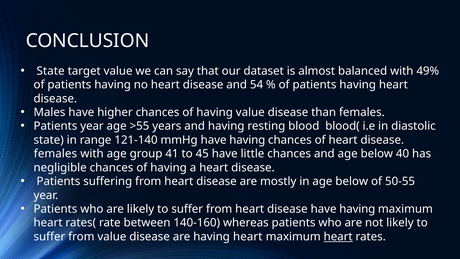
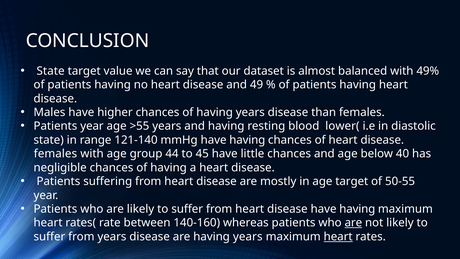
54: 54 -> 49
of having value: value -> years
blood(: blood( -> lower(
41: 41 -> 44
in age below: below -> target
are at (353, 223) underline: none -> present
from value: value -> years
are having heart: heart -> years
